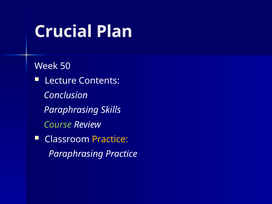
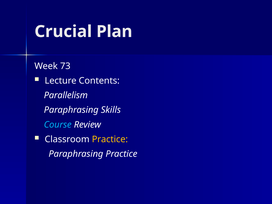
50: 50 -> 73
Conclusion: Conclusion -> Parallelism
Course colour: light green -> light blue
